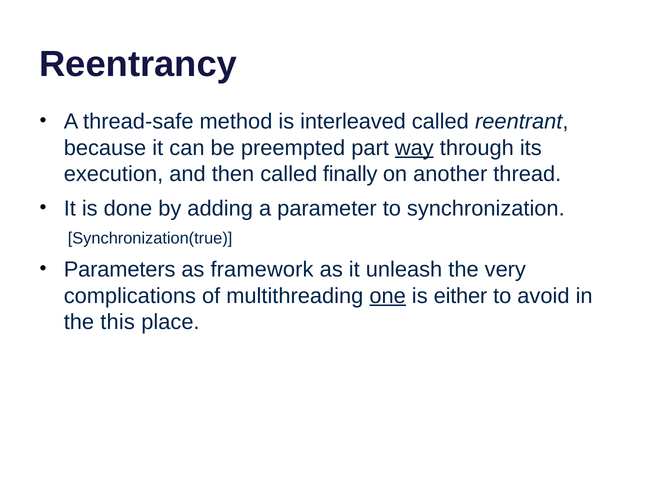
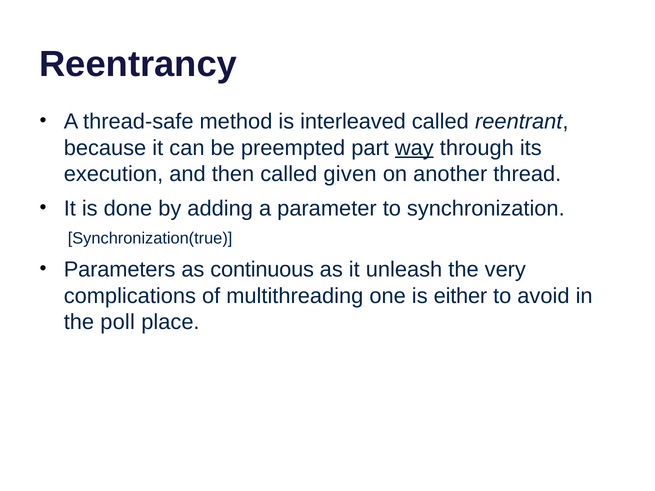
finally: finally -> given
framework: framework -> continuous
one underline: present -> none
this: this -> poll
